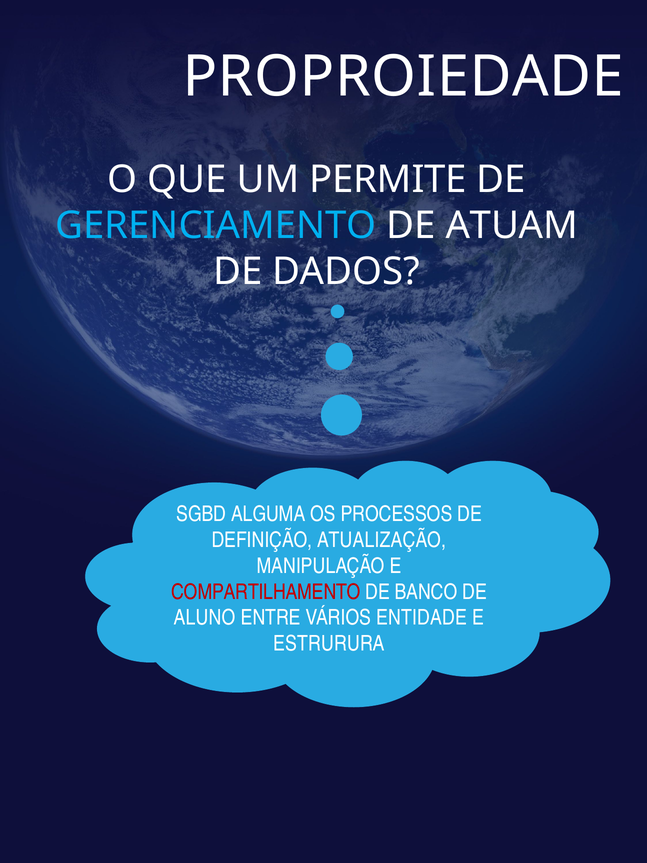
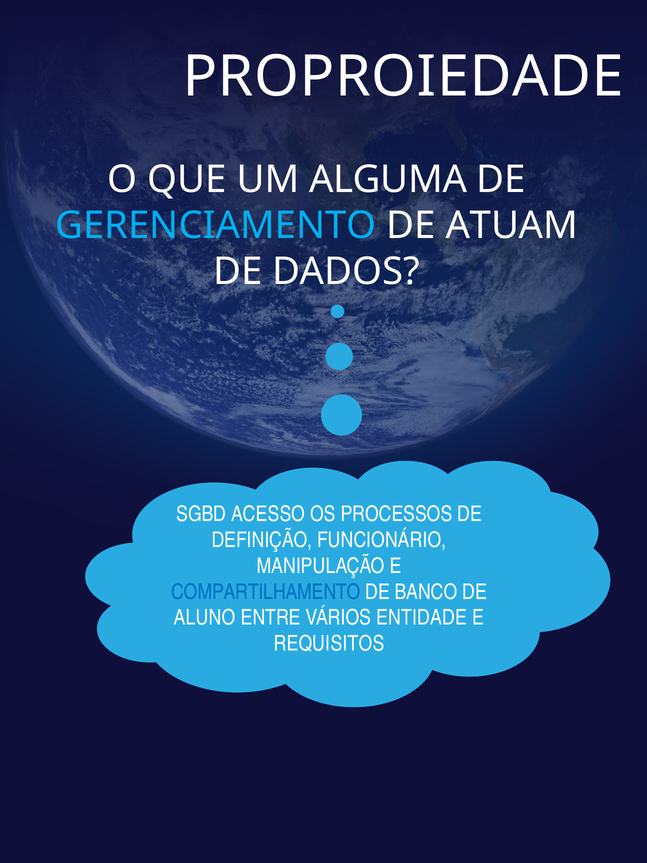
PERMITE: PERMITE -> ALGUMA
ALGUMA: ALGUMA -> ACESSO
ATUALIZAÇÃO: ATUALIZAÇÃO -> FUNCIONÁRIO
COMPARTILHAMENTO colour: red -> blue
ESTRURURA: ESTRURURA -> REQUISITOS
